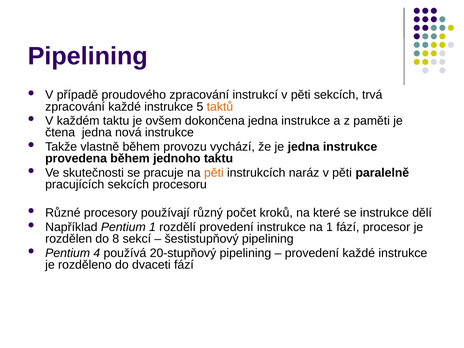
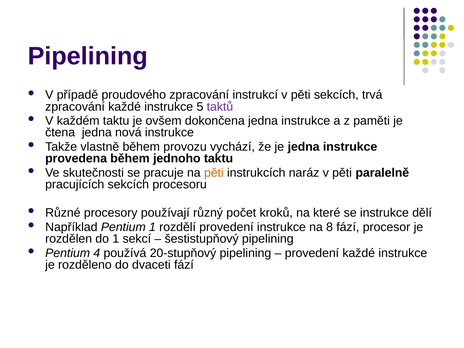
taktů colour: orange -> purple
na 1: 1 -> 8
do 8: 8 -> 1
